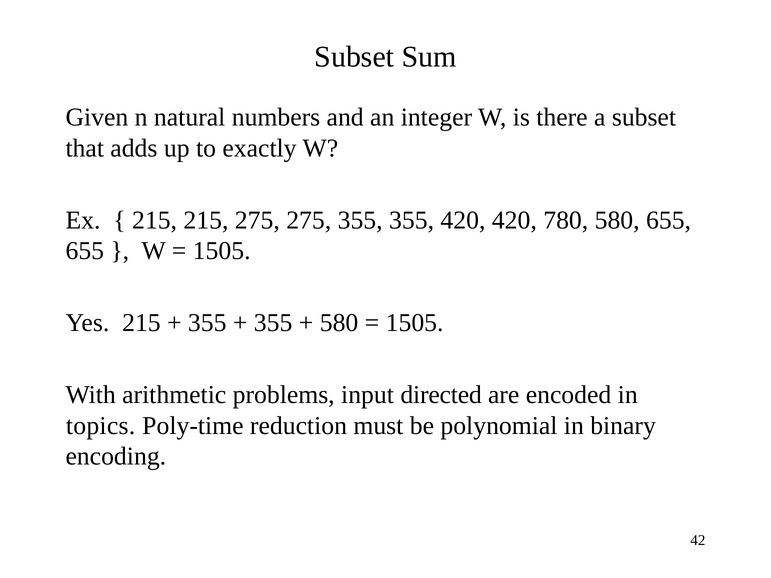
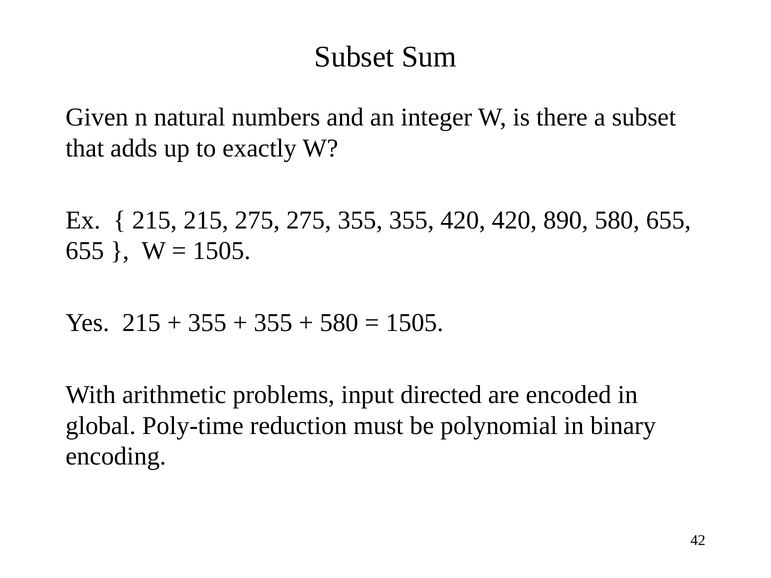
780: 780 -> 890
topics: topics -> global
